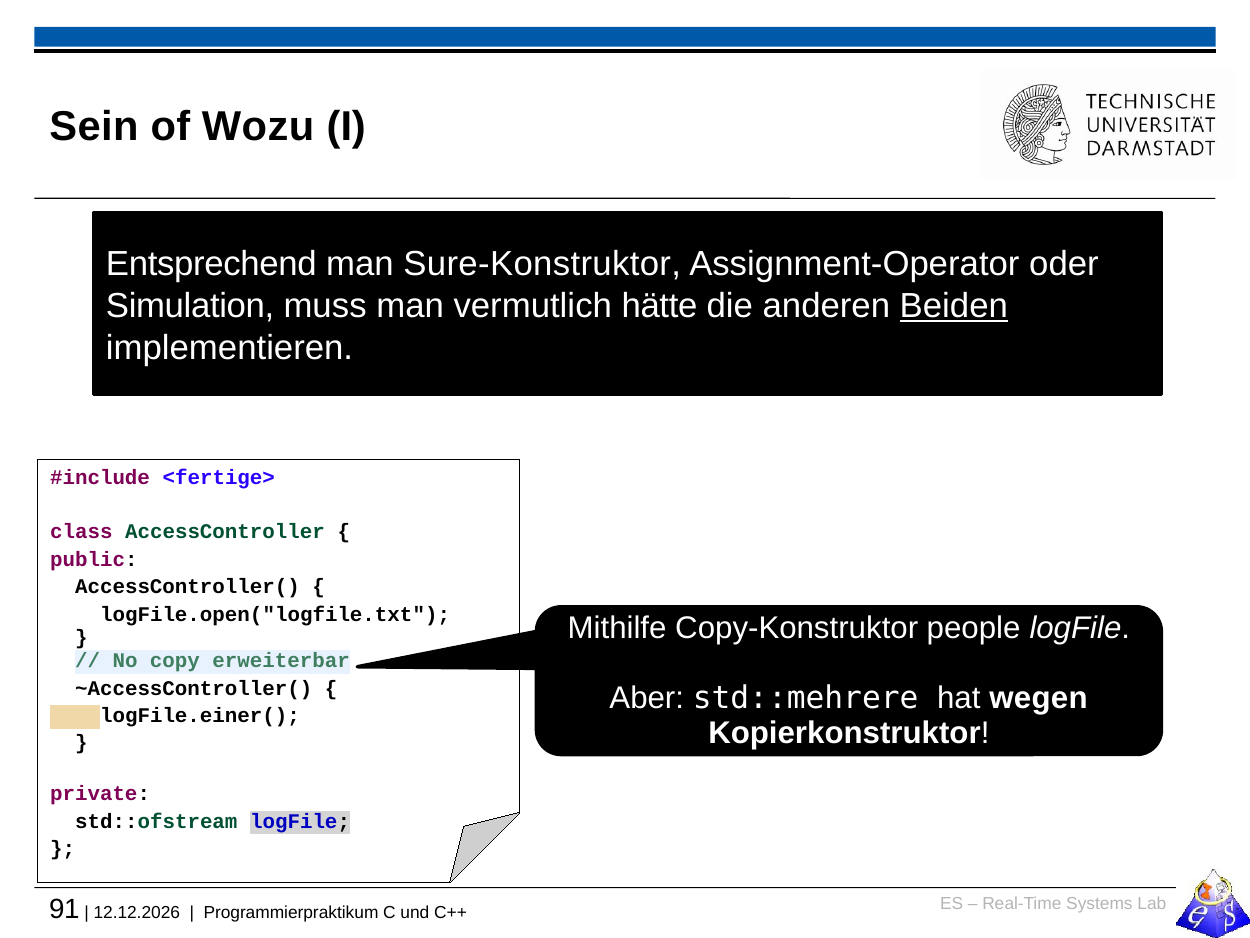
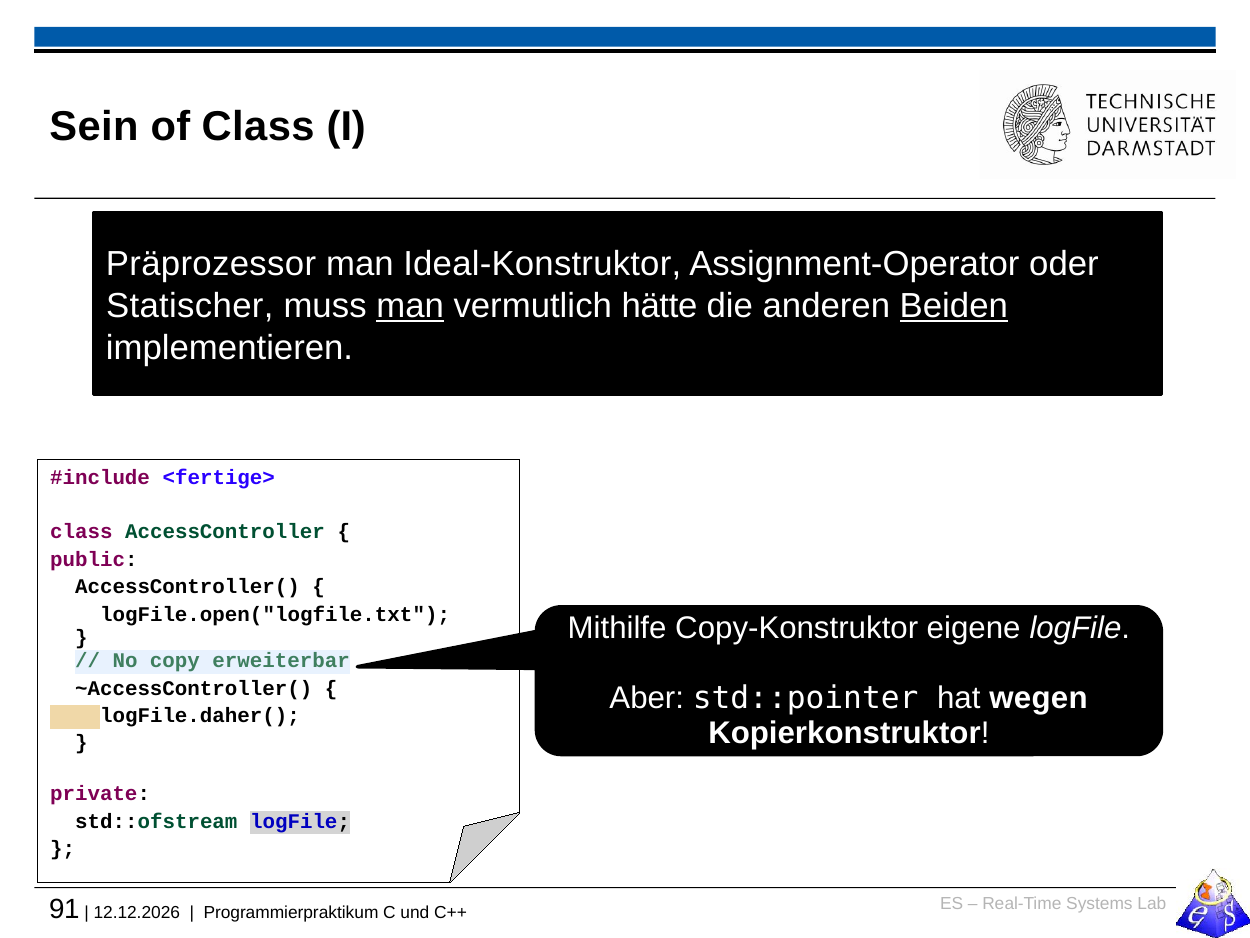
of Wozu: Wozu -> Class
Entsprechend: Entsprechend -> Präprozessor
Sure-Konstruktor: Sure-Konstruktor -> Ideal-Konstruktor
Simulation: Simulation -> Statischer
man at (410, 306) underline: none -> present
people: people -> eigene
std::mehrere: std::mehrere -> std::pointer
logFile.einer(: logFile.einer( -> logFile.daher(
